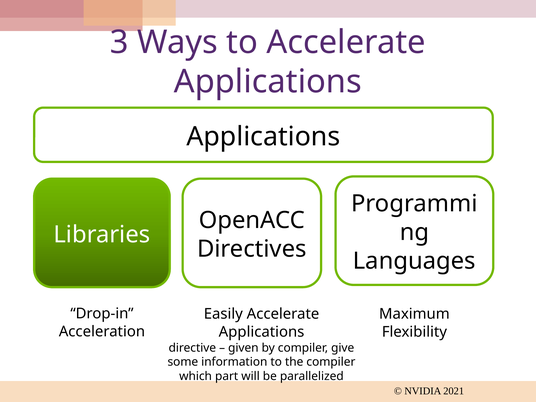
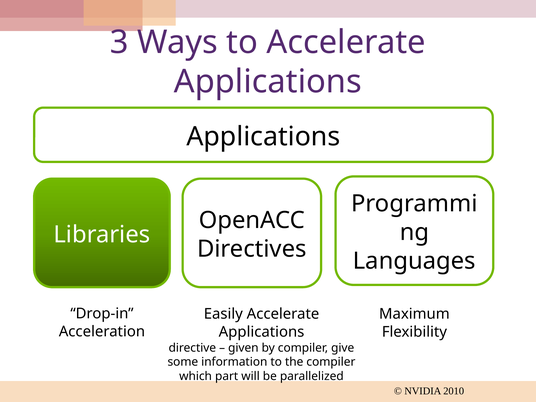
2021: 2021 -> 2010
